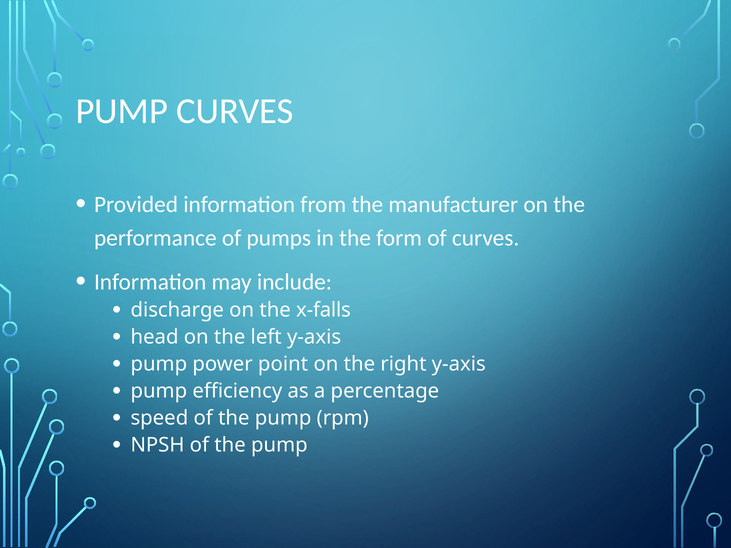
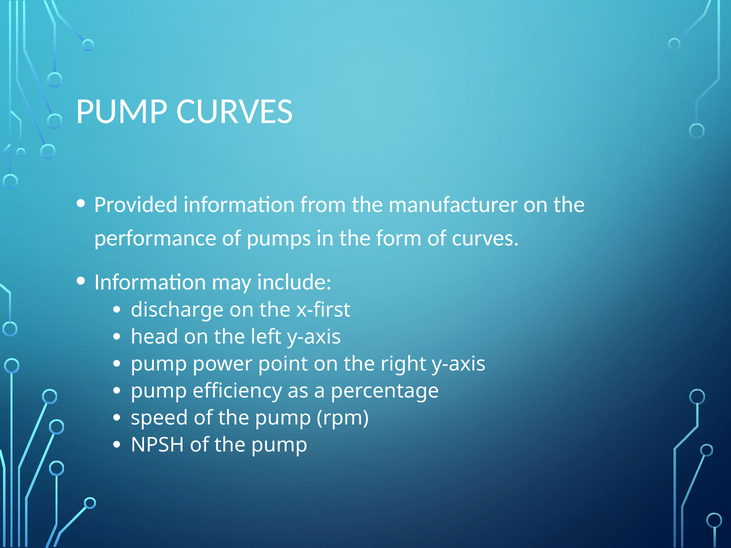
x-falls: x-falls -> x-first
